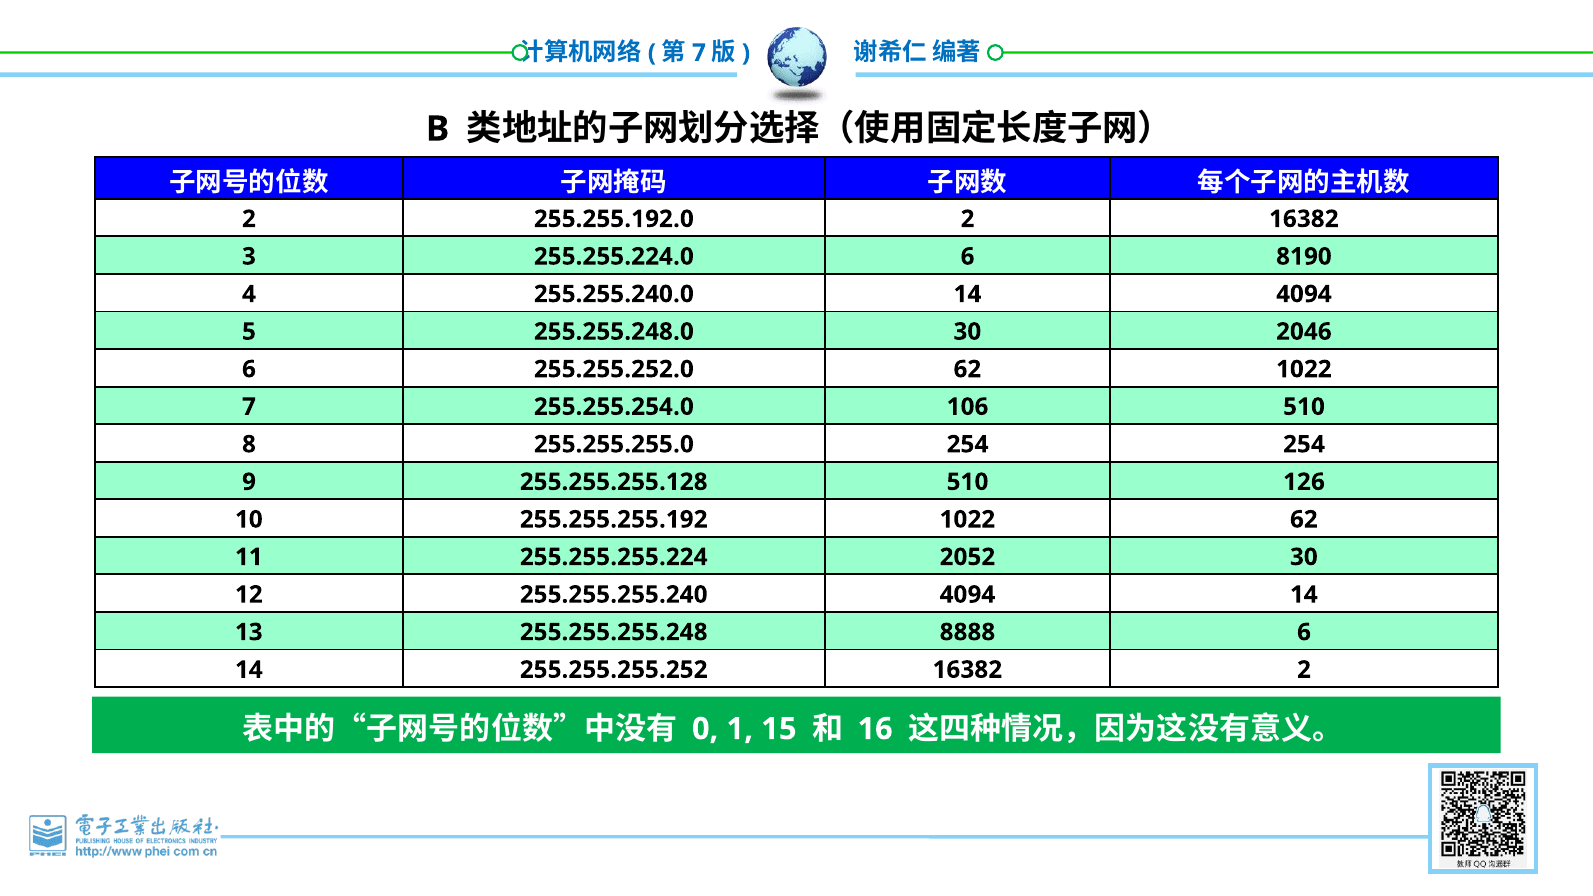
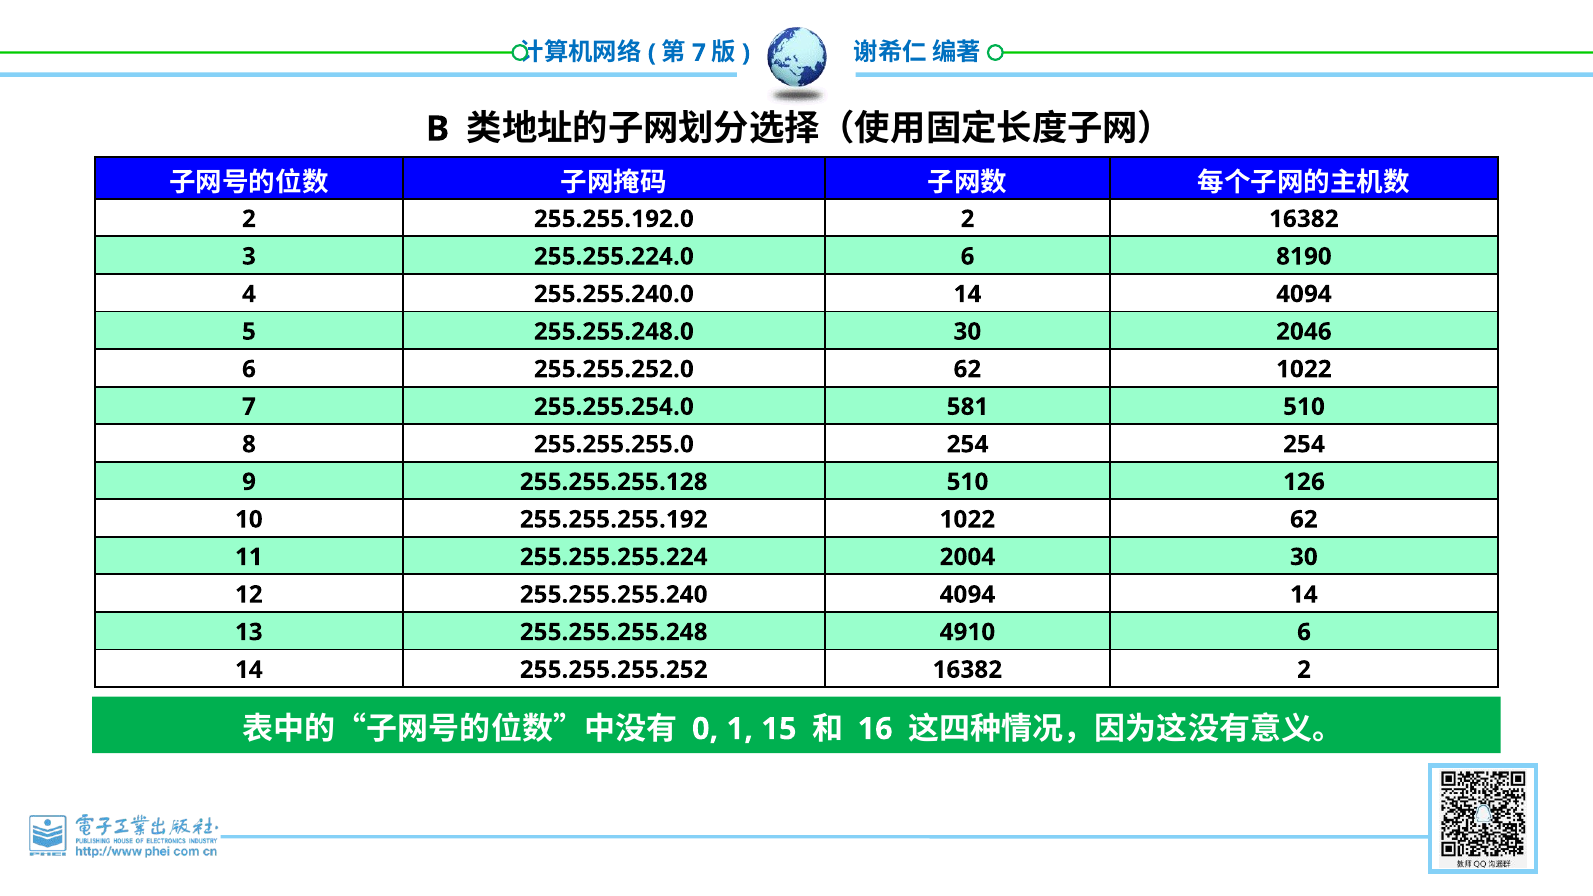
106: 106 -> 581
2052: 2052 -> 2004
8888: 8888 -> 4910
